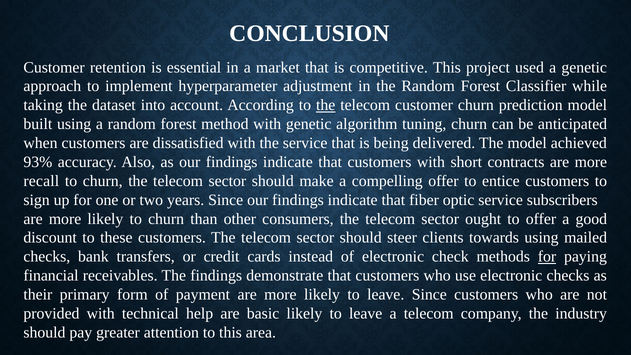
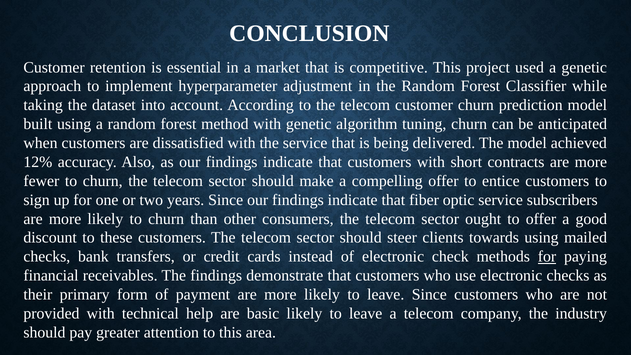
the at (326, 105) underline: present -> none
93%: 93% -> 12%
recall: recall -> fewer
